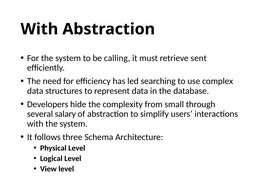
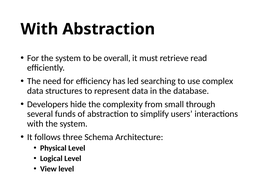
calling: calling -> overall
sent: sent -> read
salary: salary -> funds
